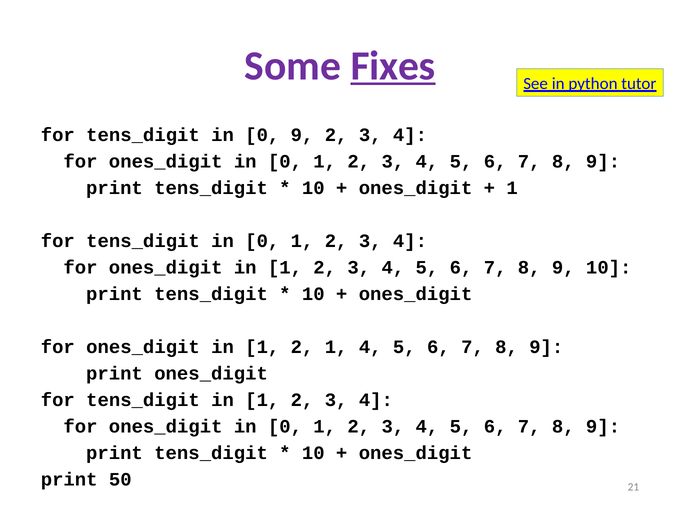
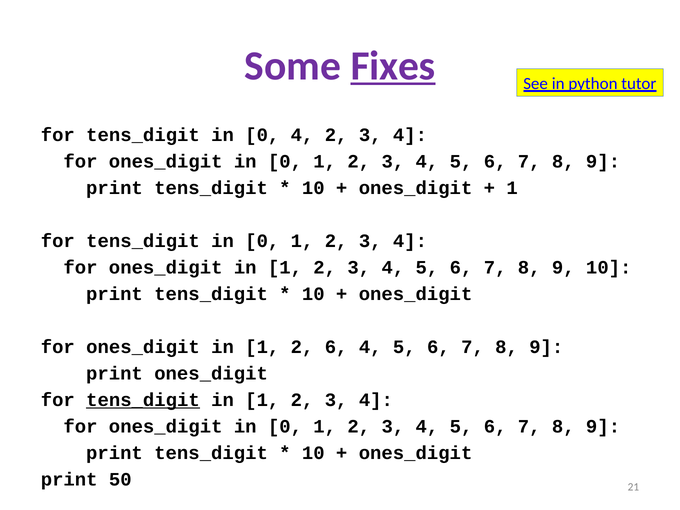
0 9: 9 -> 4
2 1: 1 -> 6
tens_digit at (143, 400) underline: none -> present
